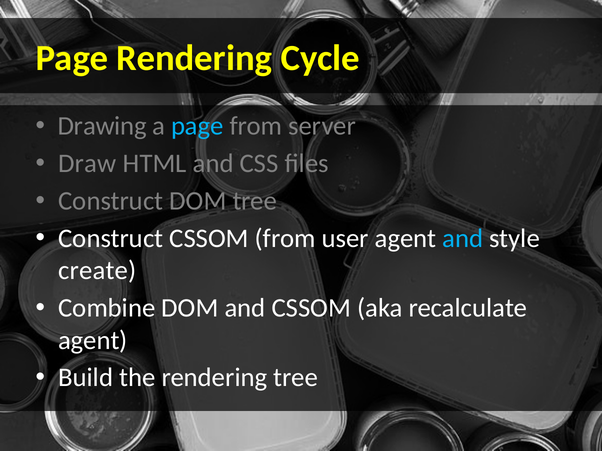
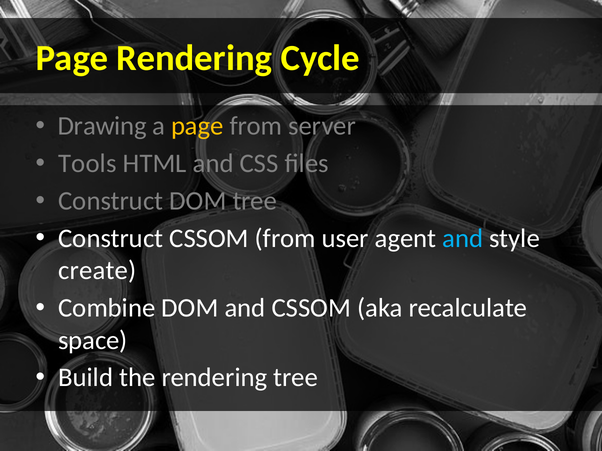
page at (197, 126) colour: light blue -> yellow
Draw: Draw -> Tools
agent at (93, 341): agent -> space
